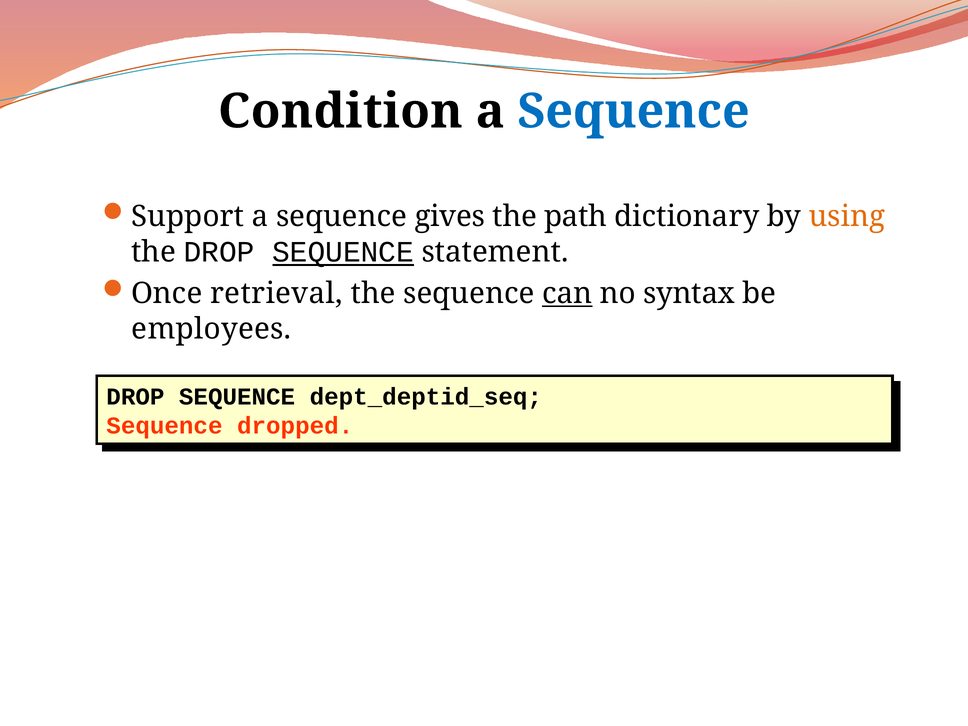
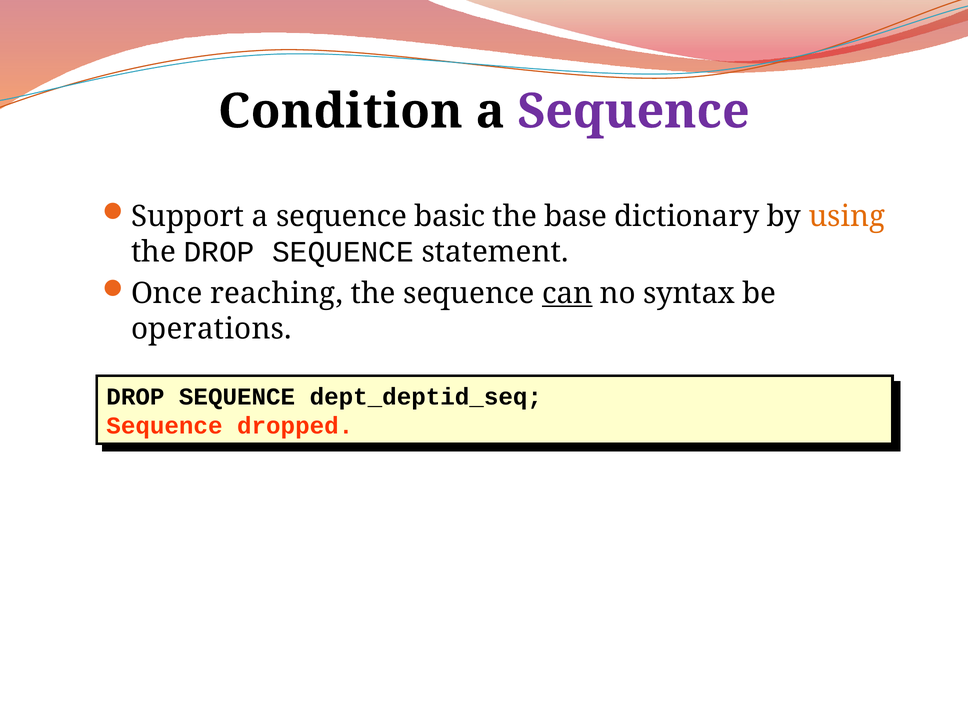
Sequence at (633, 111) colour: blue -> purple
gives: gives -> basic
path: path -> base
SEQUENCE at (343, 252) underline: present -> none
retrieval: retrieval -> reaching
employees: employees -> operations
